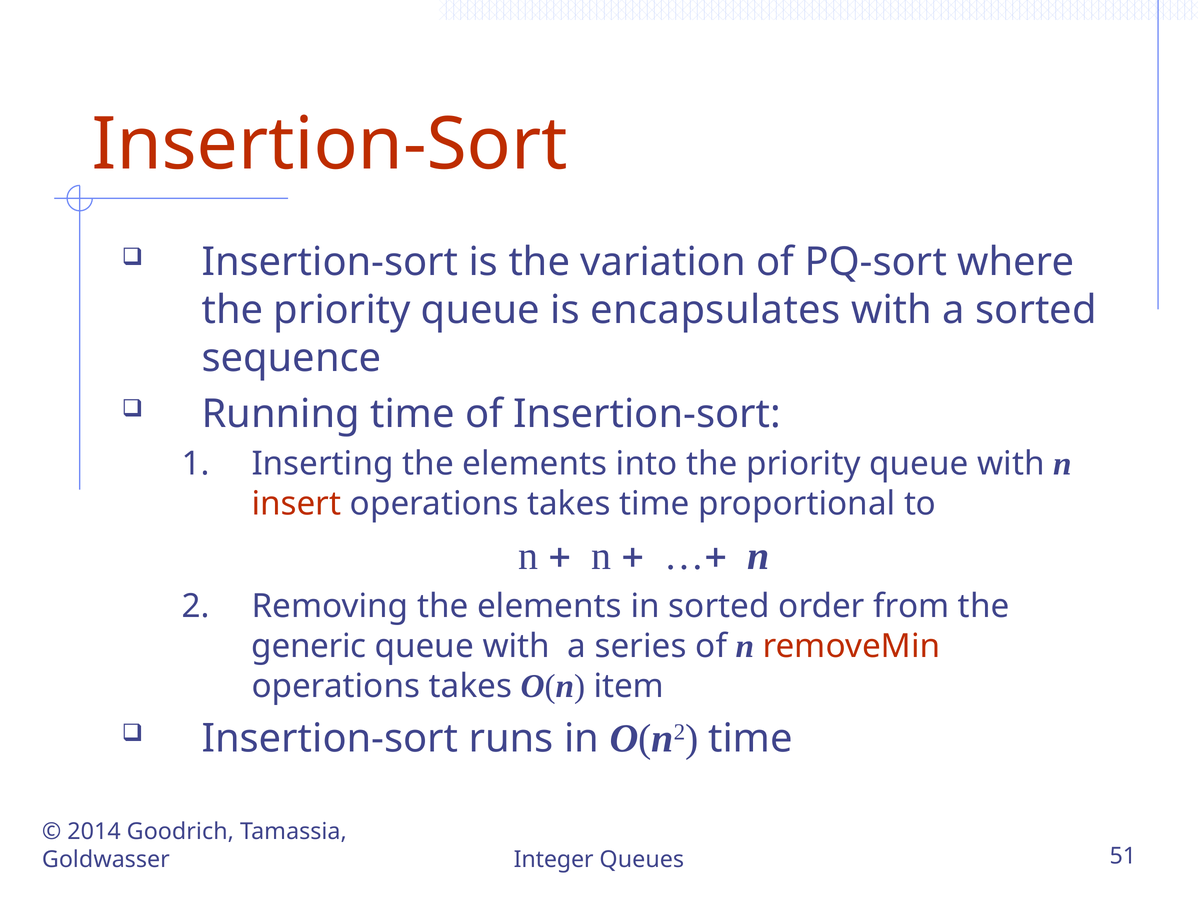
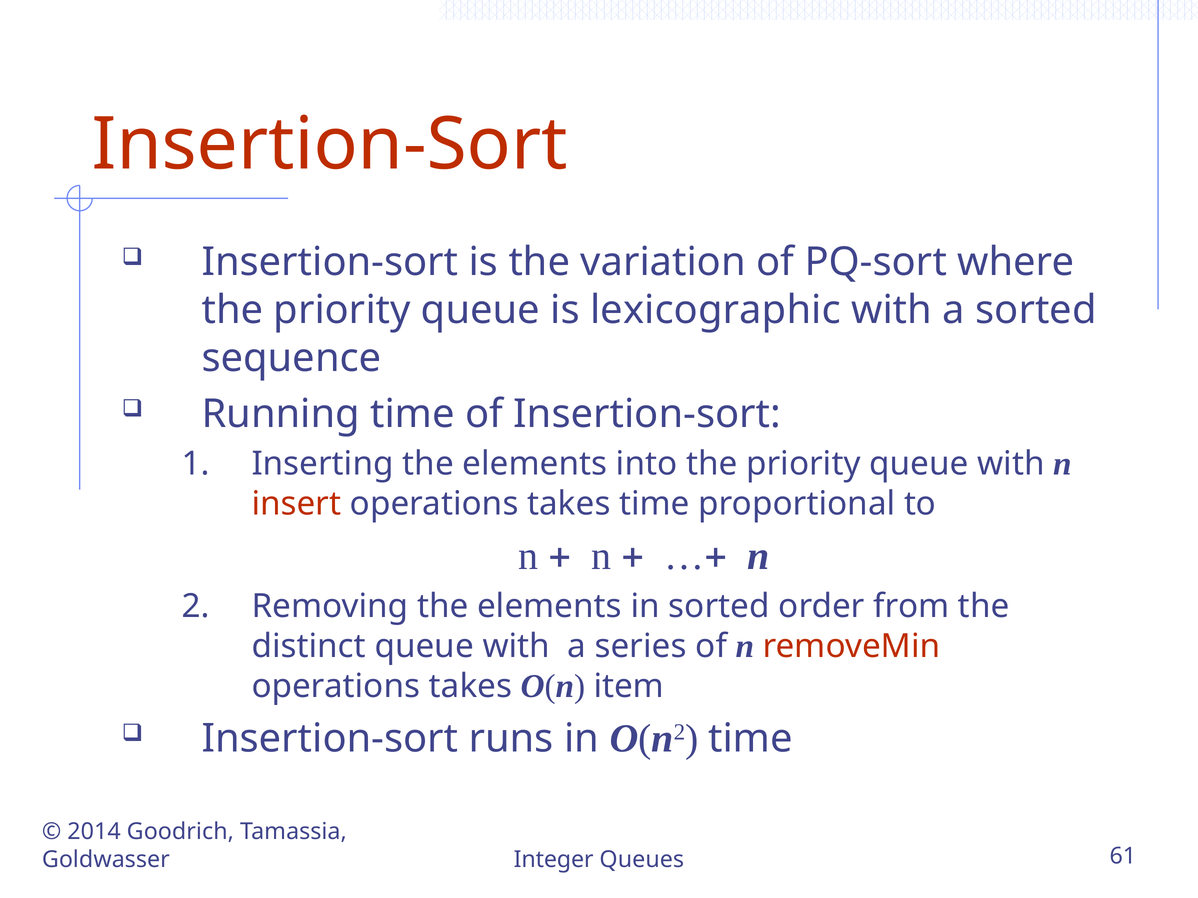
encapsulates: encapsulates -> lexicographic
generic: generic -> distinct
51: 51 -> 61
